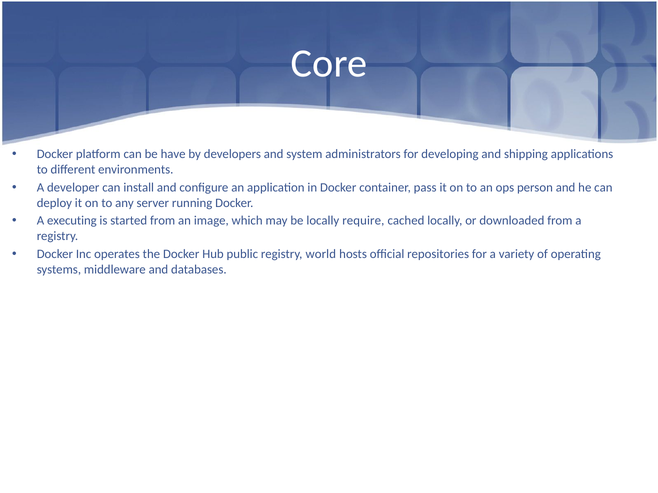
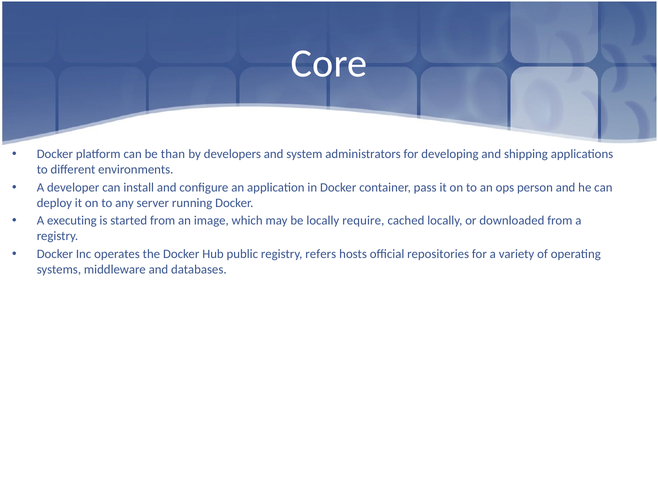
have: have -> than
world: world -> refers
